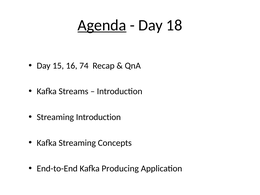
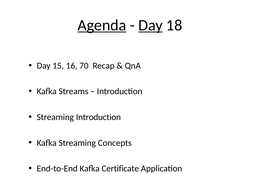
Day at (151, 25) underline: none -> present
74: 74 -> 70
Producing: Producing -> Certificate
